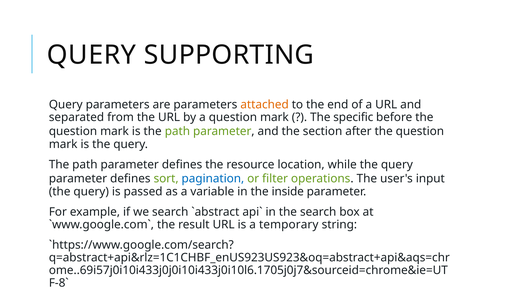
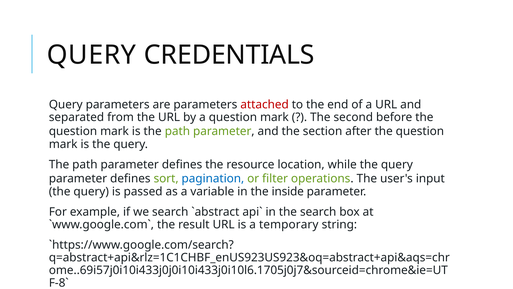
SUPPORTING: SUPPORTING -> CREDENTIALS
attached colour: orange -> red
specific: specific -> second
